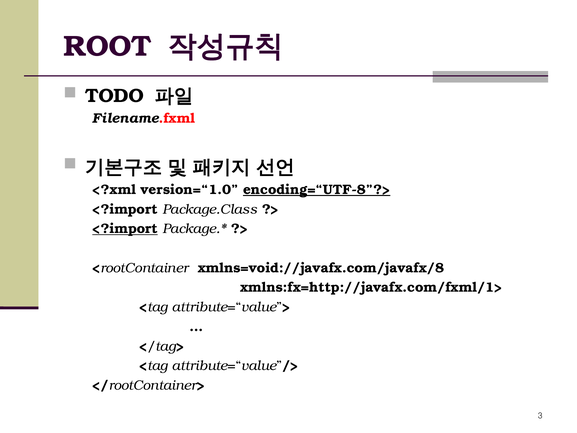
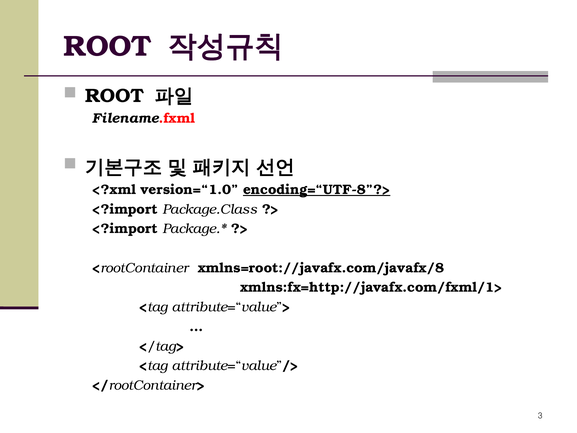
TODO at (114, 96): TODO -> ROOT
<?import at (125, 229) underline: present -> none
xmlns=void://javafx.com/javafx/8: xmlns=void://javafx.com/javafx/8 -> xmlns=root://javafx.com/javafx/8
